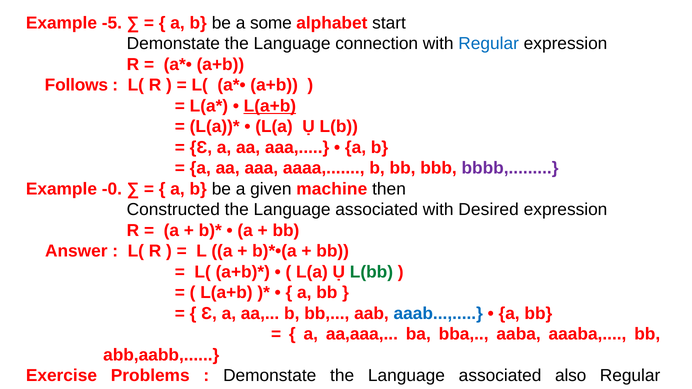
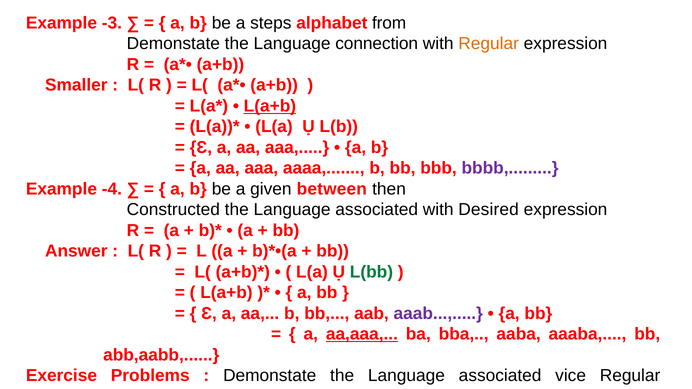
-5: -5 -> -3
some: some -> steps
start: start -> from
Regular at (489, 44) colour: blue -> orange
Follows: Follows -> Smaller
-0: -0 -> -4
machine: machine -> between
aaab colour: blue -> purple
aa,aaa underline: none -> present
also: also -> vice
